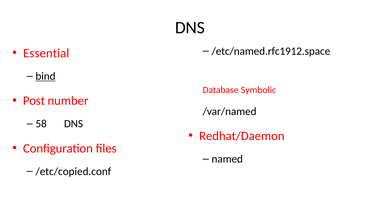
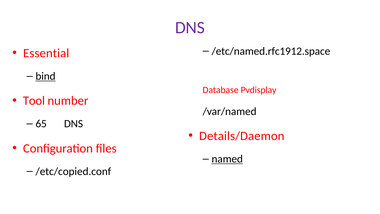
DNS at (190, 28) colour: black -> purple
Symbolic: Symbolic -> Pvdisplay
Post: Post -> Tool
58: 58 -> 65
Redhat/Daemon: Redhat/Daemon -> Details/Daemon
named underline: none -> present
